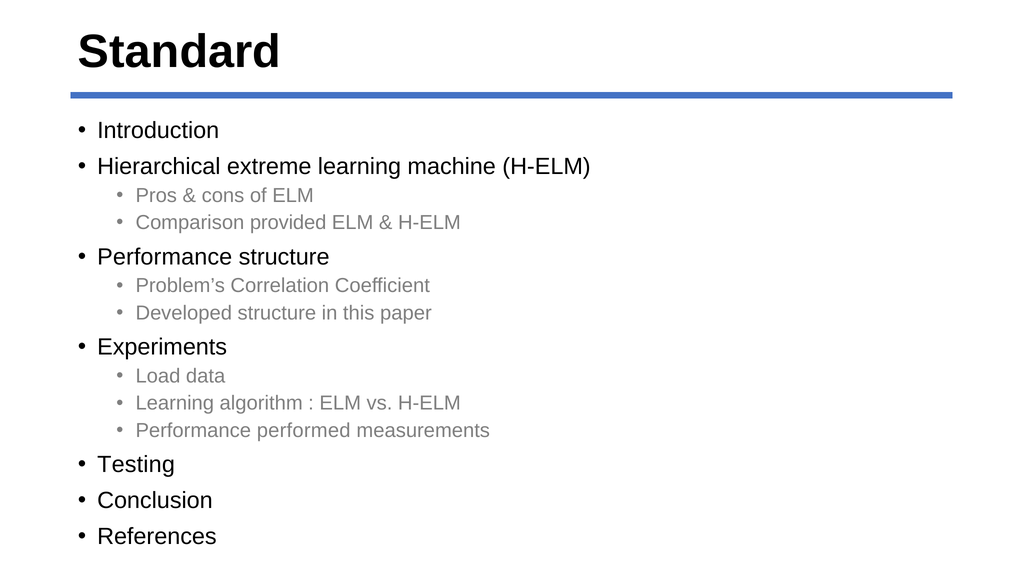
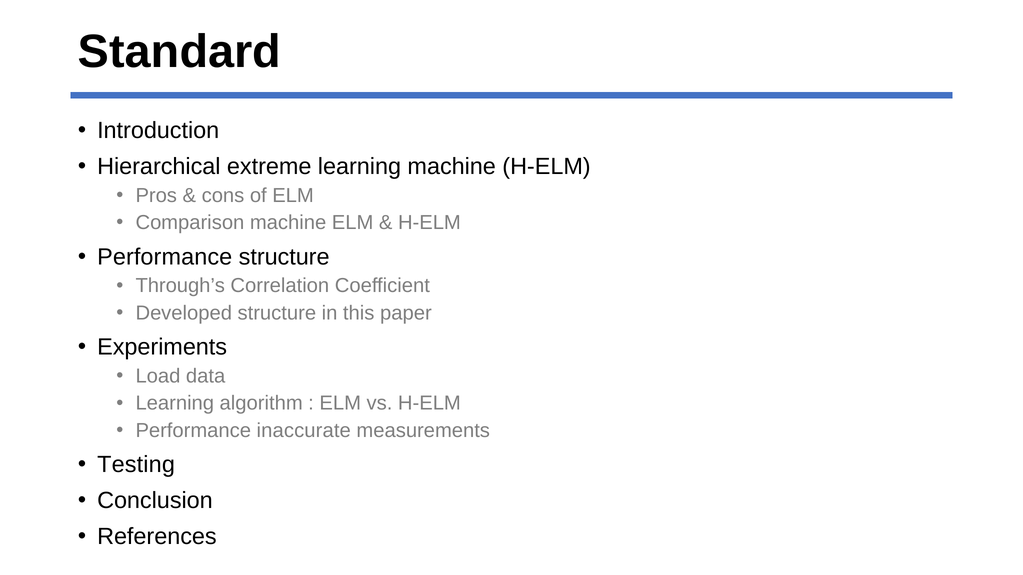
Comparison provided: provided -> machine
Problem’s: Problem’s -> Through’s
performed: performed -> inaccurate
